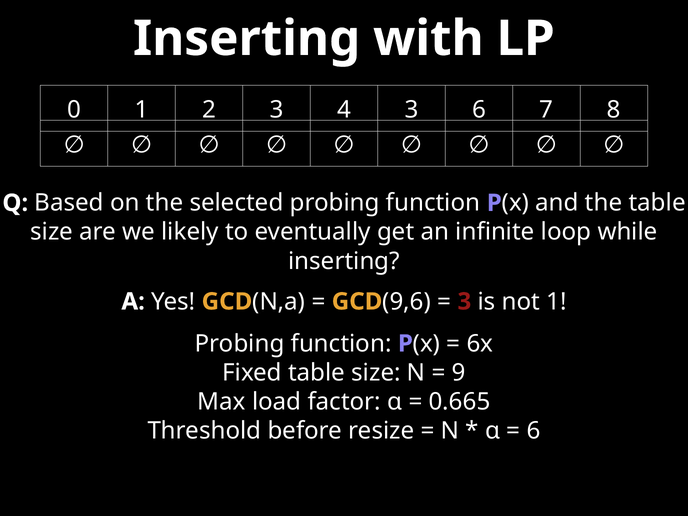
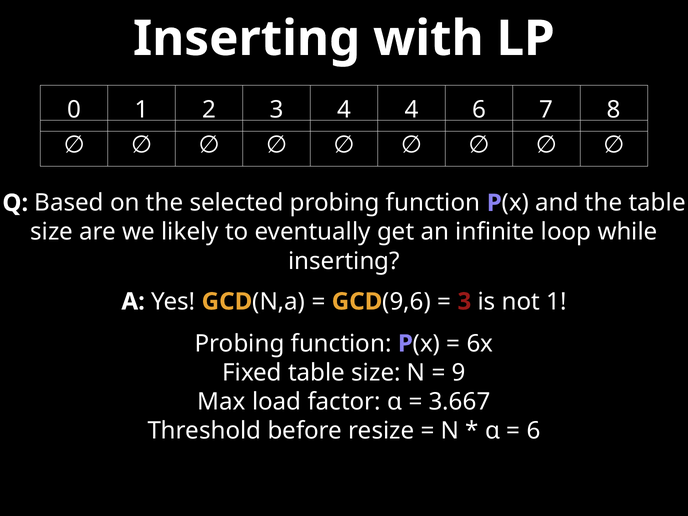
4 3: 3 -> 4
0.665: 0.665 -> 3.667
